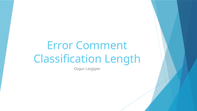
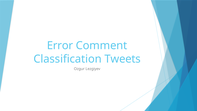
Length: Length -> Tweets
